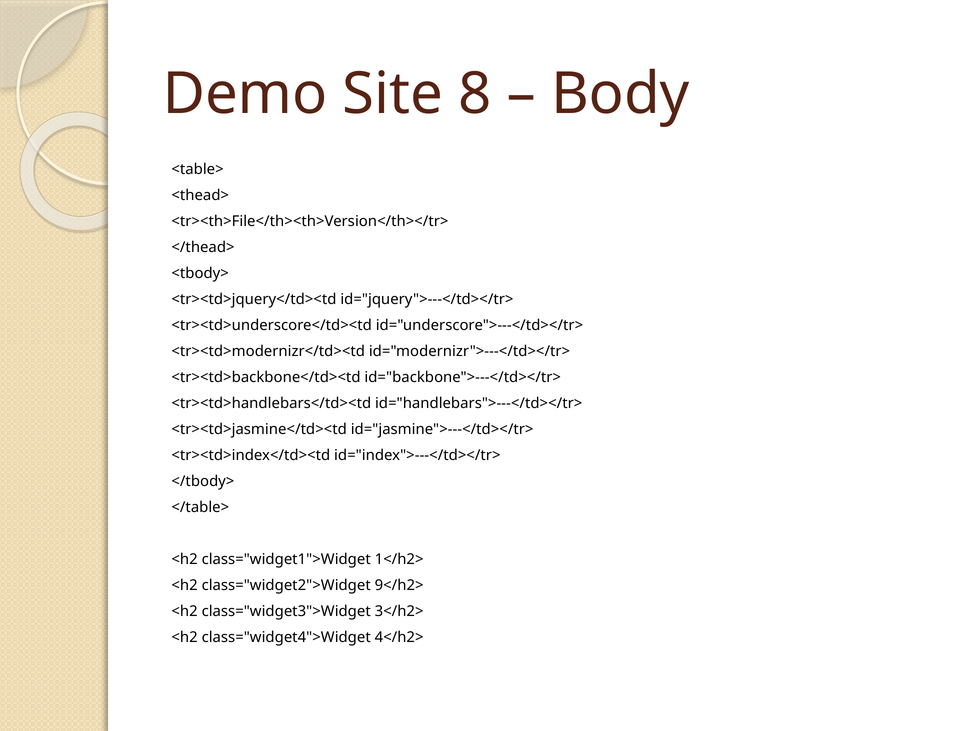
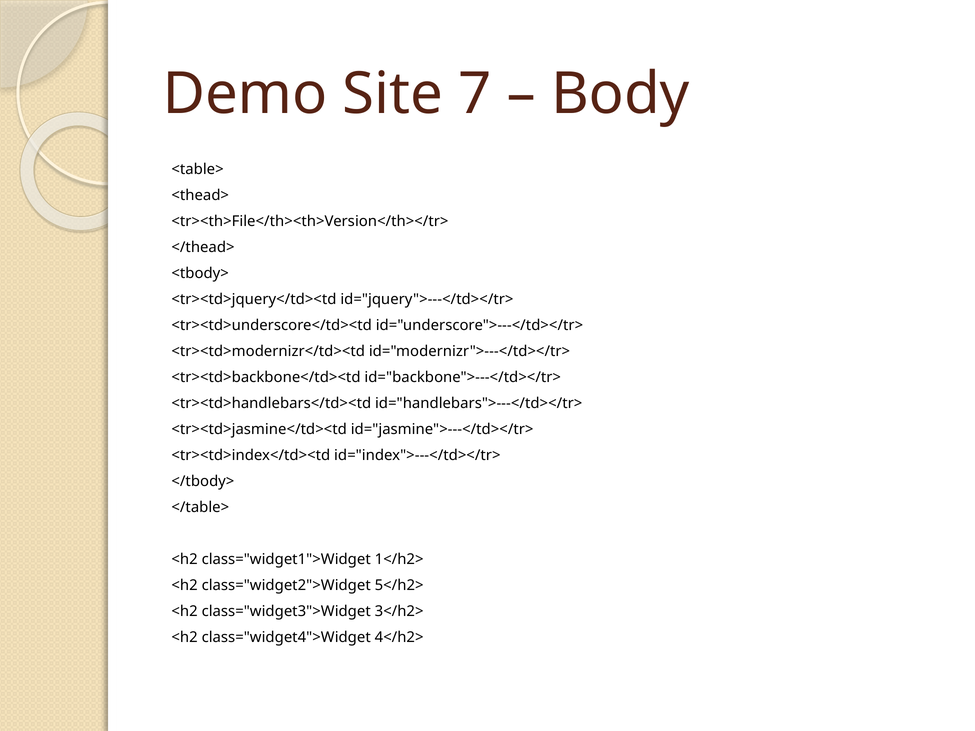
8: 8 -> 7
9</h2>: 9</h2> -> 5</h2>
